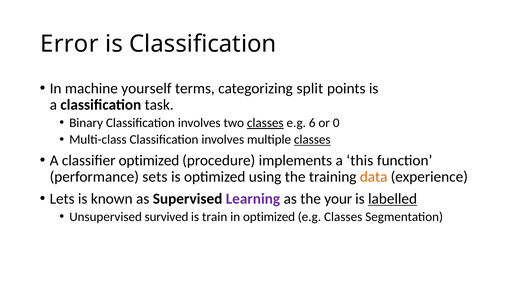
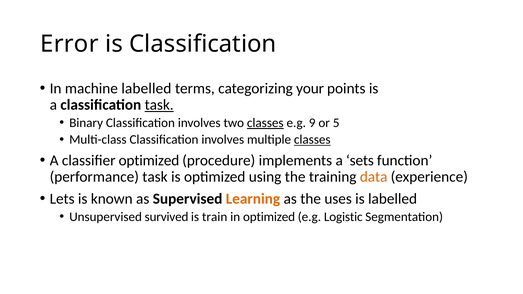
machine yourself: yourself -> labelled
split: split -> your
task at (159, 105) underline: none -> present
6: 6 -> 9
0: 0 -> 5
this: this -> sets
performance sets: sets -> task
Learning colour: purple -> orange
your: your -> uses
labelled at (393, 199) underline: present -> none
e.g Classes: Classes -> Logistic
